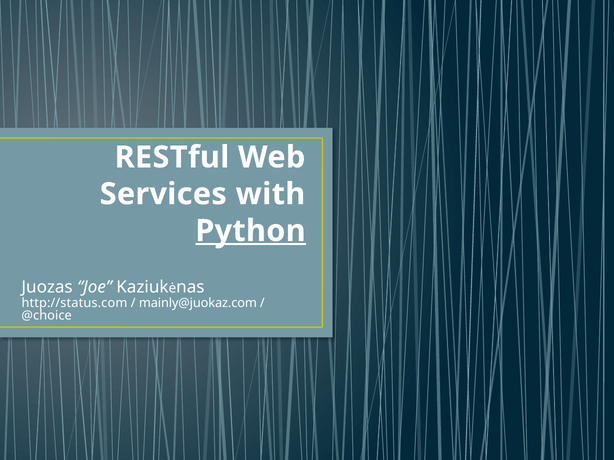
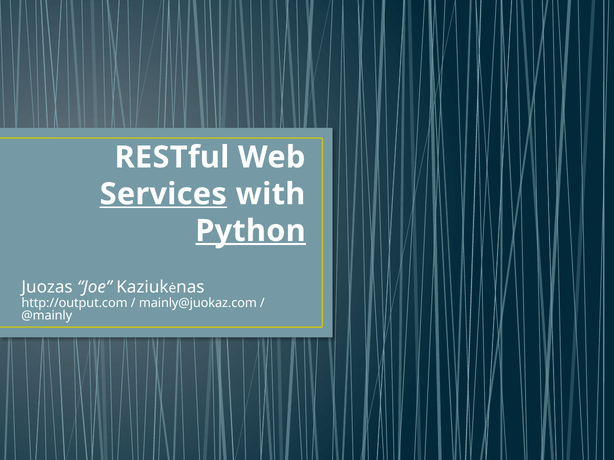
Services underline: none -> present
http://status.com: http://status.com -> http://output.com
@choice: @choice -> @mainly
